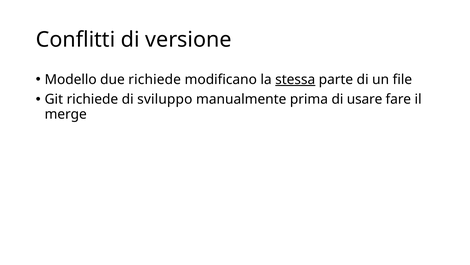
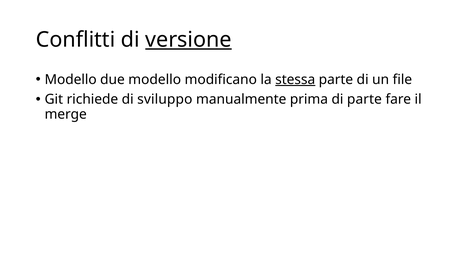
versione underline: none -> present
due richiede: richiede -> modello
di usare: usare -> parte
